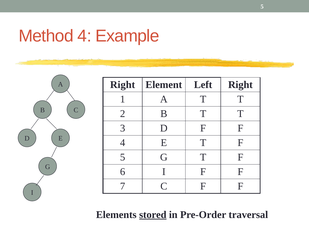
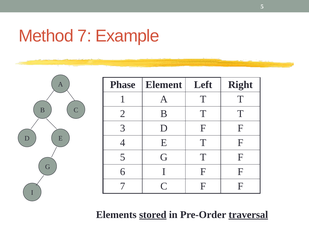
Method 4: 4 -> 7
Right at (123, 85): Right -> Phase
traversal underline: none -> present
